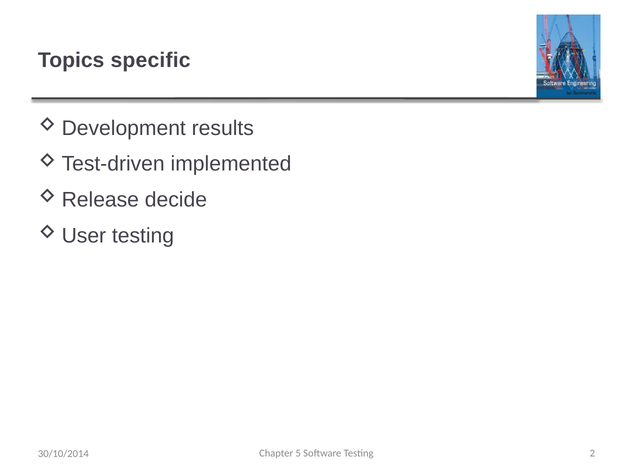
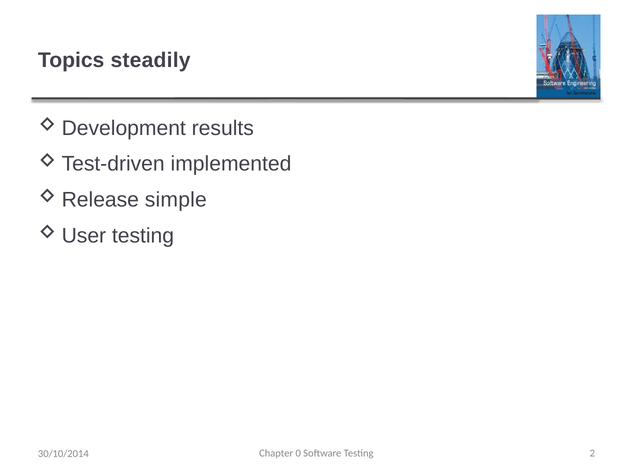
specific: specific -> steadily
decide: decide -> simple
5: 5 -> 0
